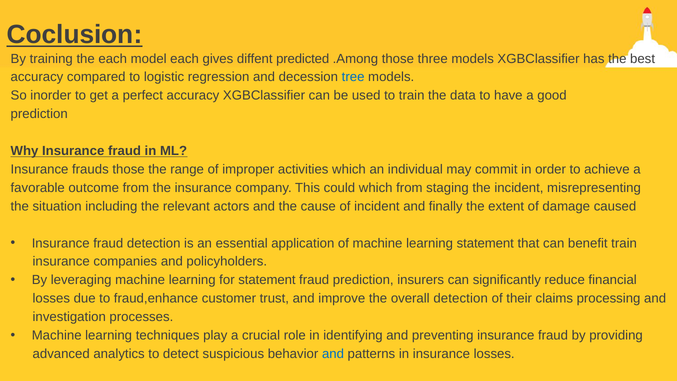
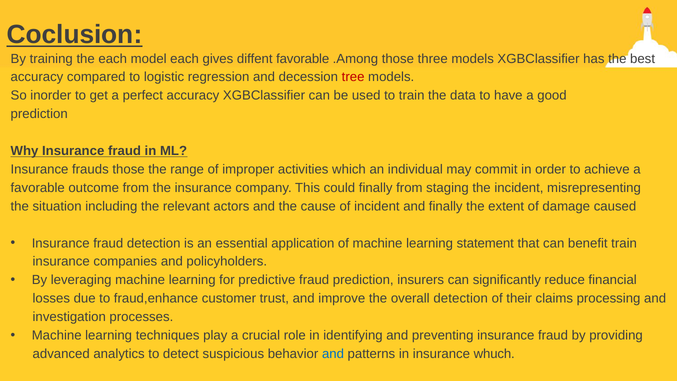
diffent predicted: predicted -> favorable
tree colour: blue -> red
could which: which -> finally
for statement: statement -> predictive
insurance losses: losses -> whuch
